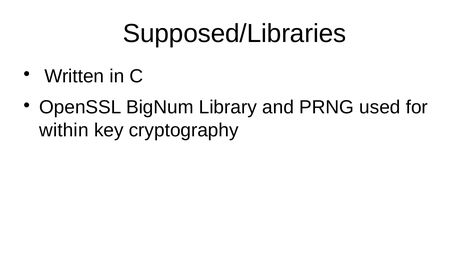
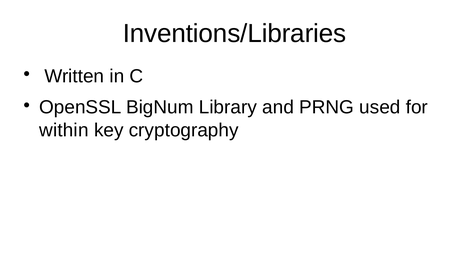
Supposed/Libraries: Supposed/Libraries -> Inventions/Libraries
